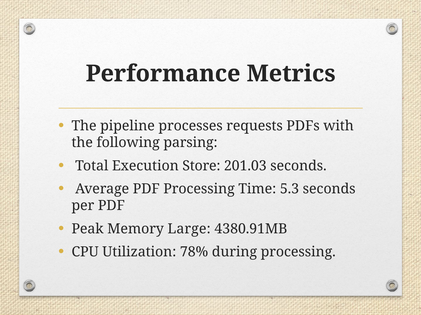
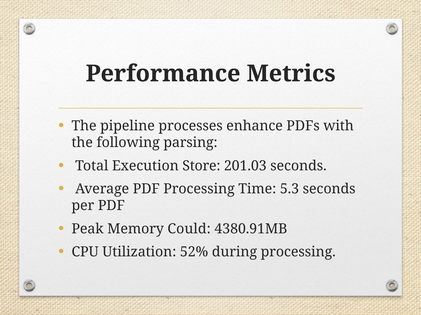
requests: requests -> enhance
Large: Large -> Could
78%: 78% -> 52%
